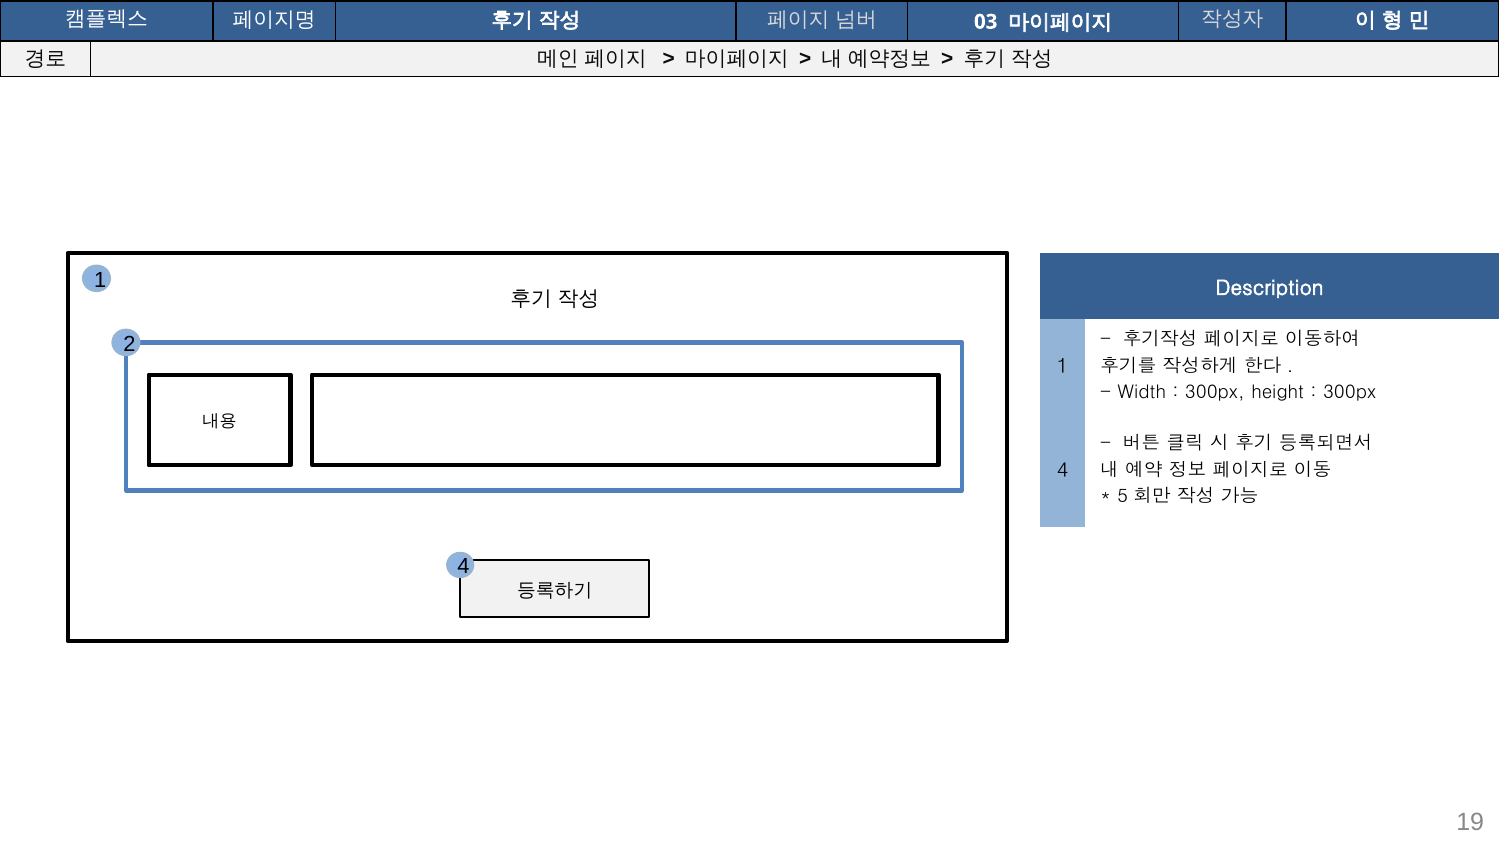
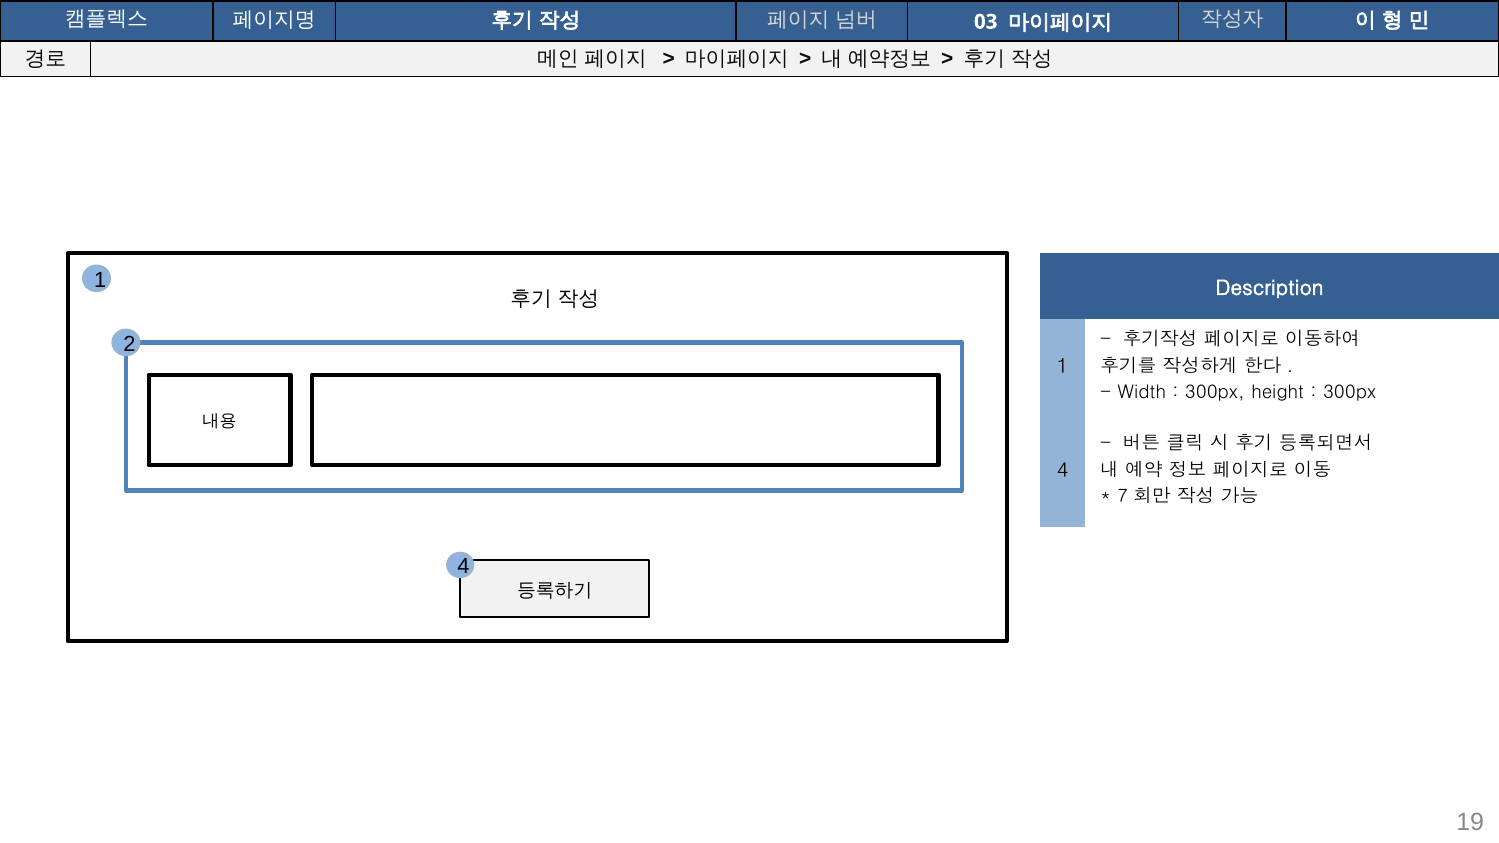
5: 5 -> 7
